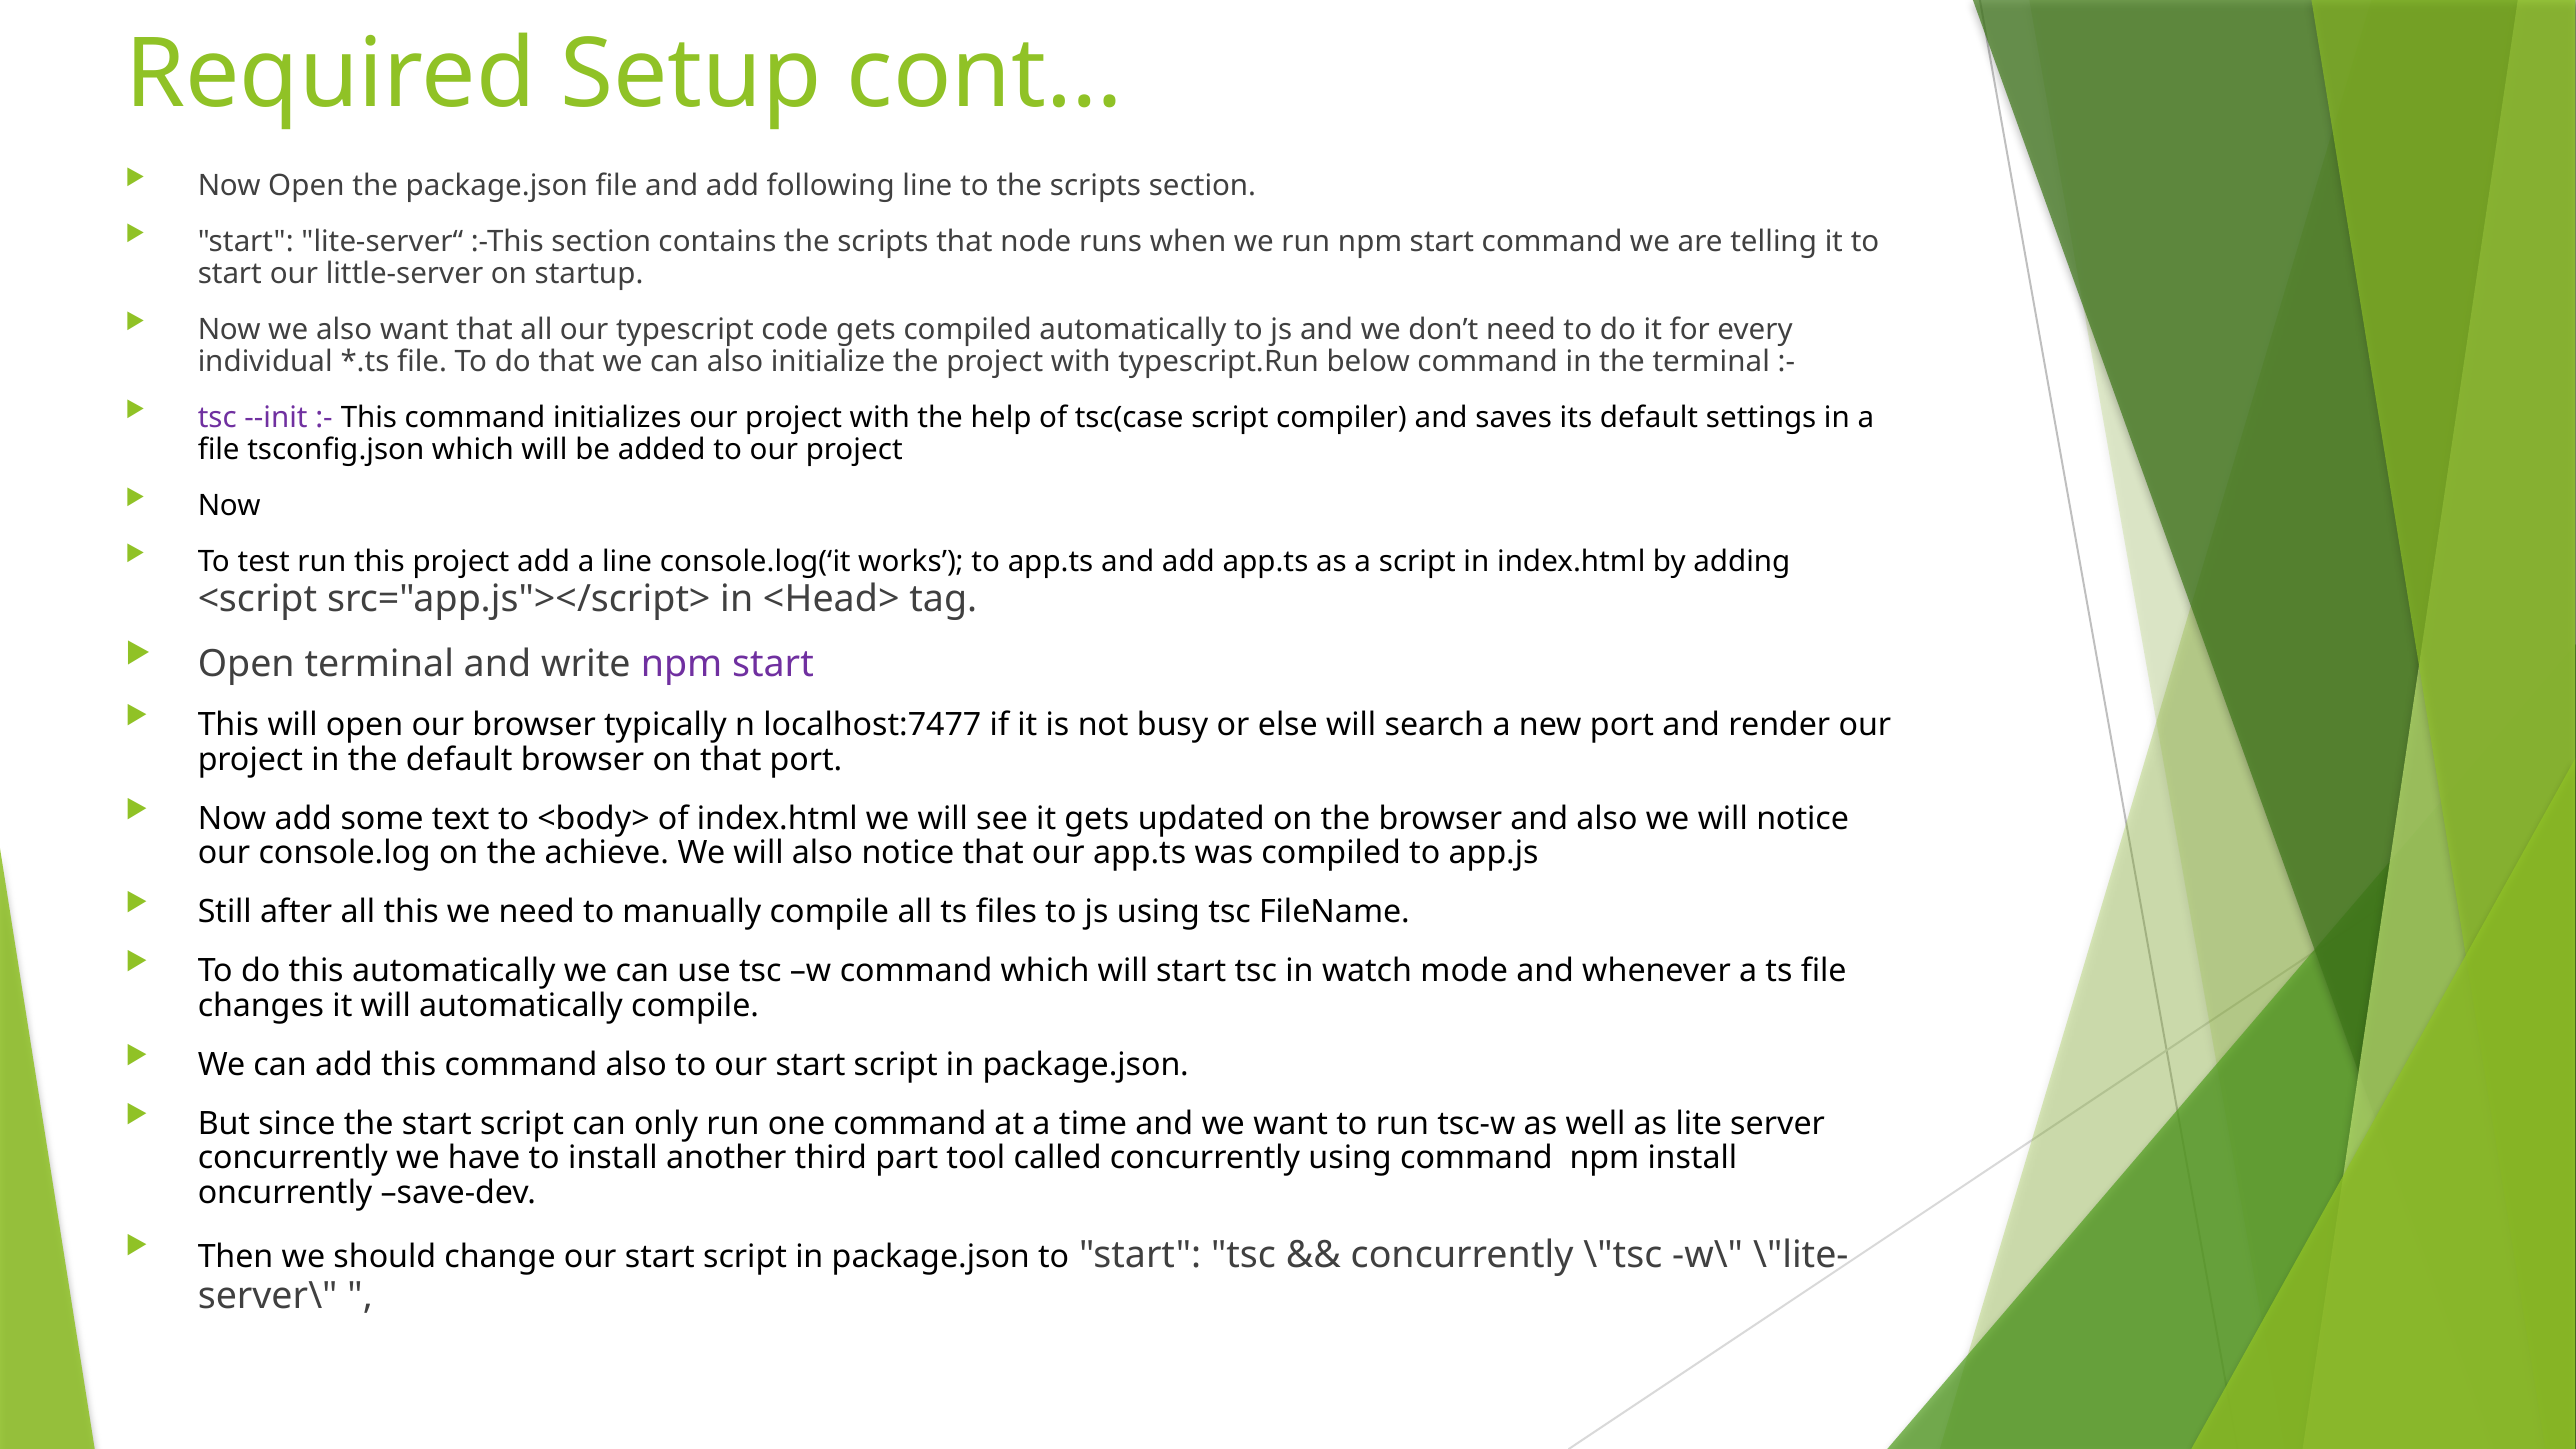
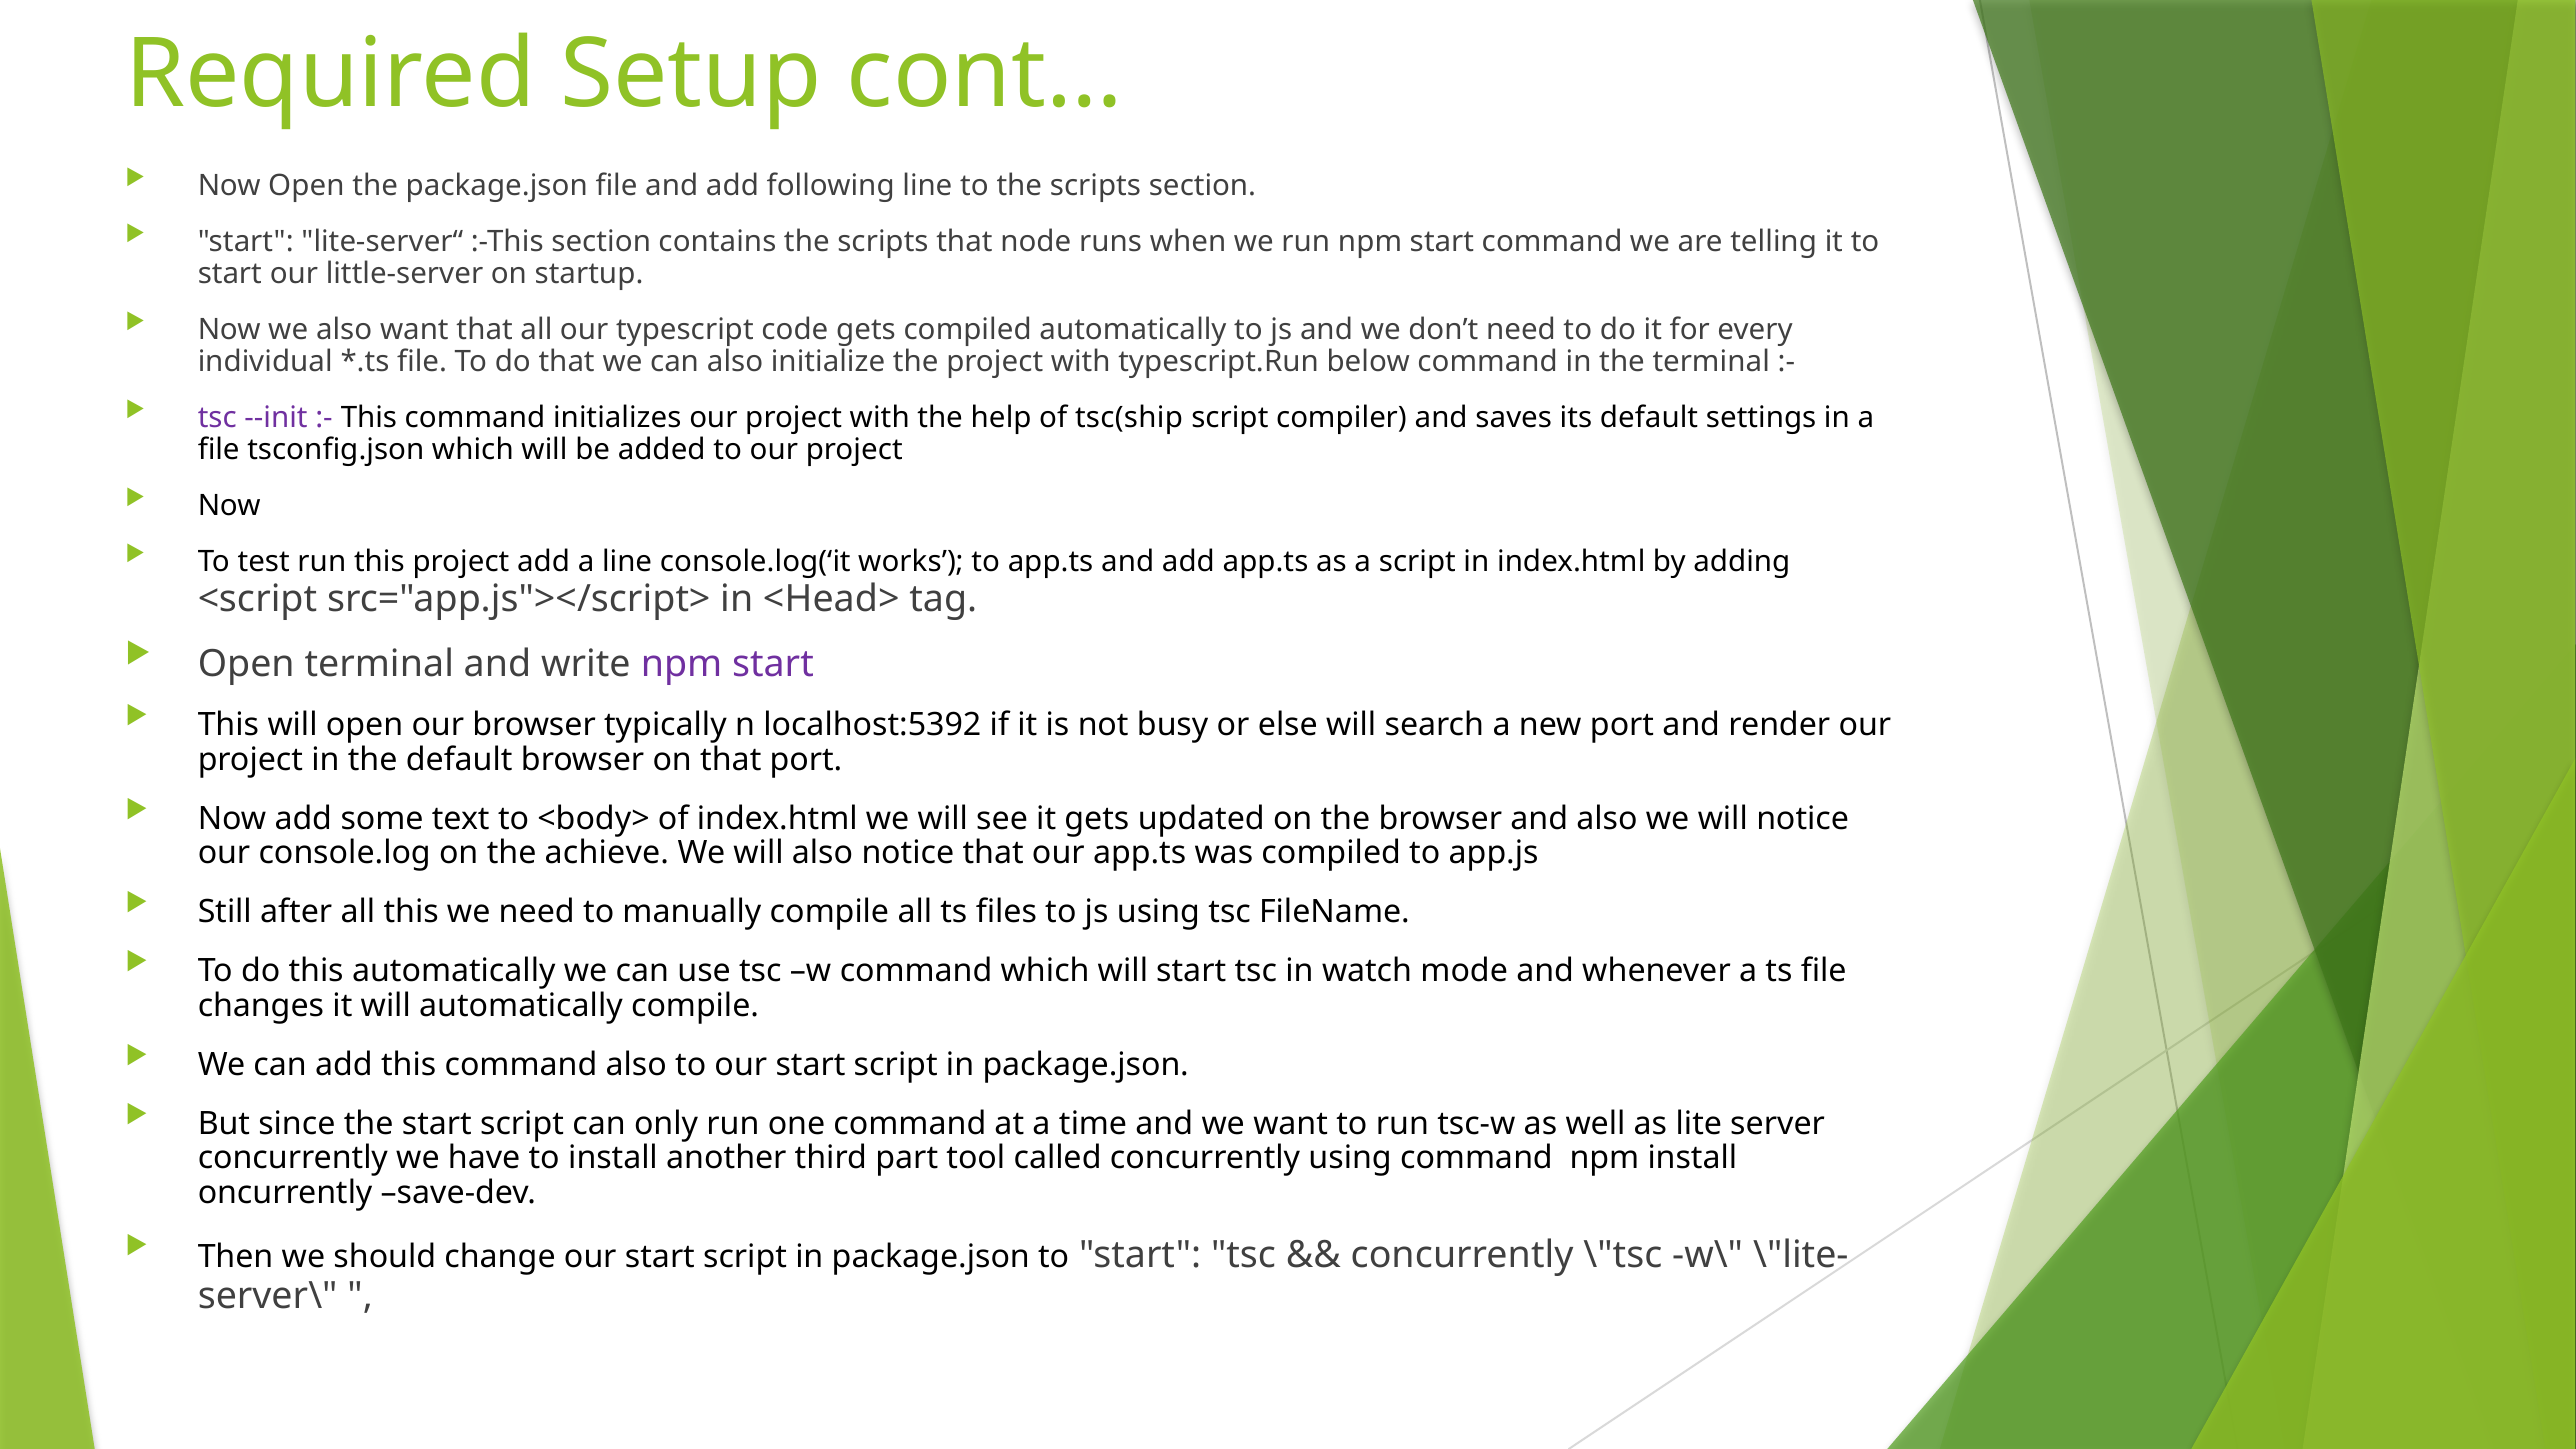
tsc(case: tsc(case -> tsc(ship
localhost:7477: localhost:7477 -> localhost:5392
